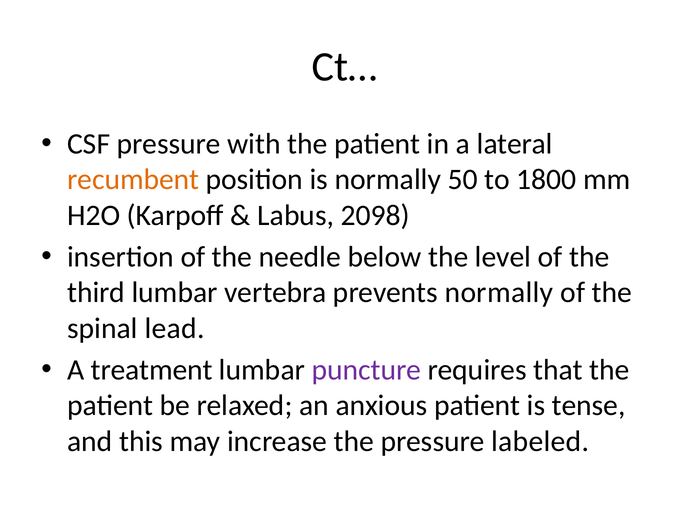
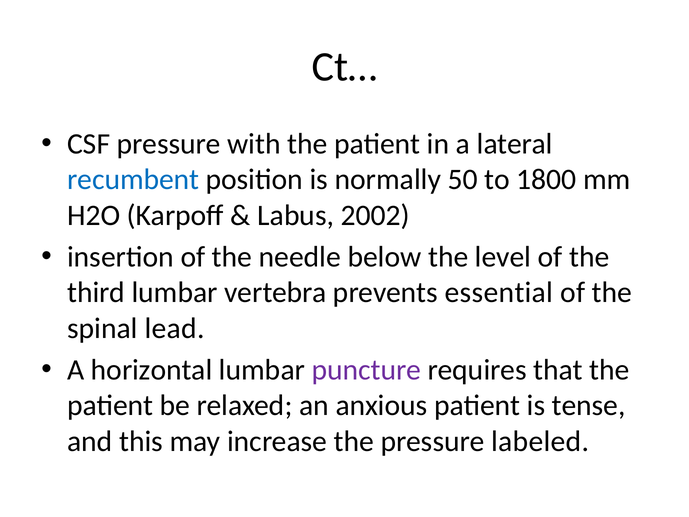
recumbent colour: orange -> blue
2098: 2098 -> 2002
prevents normally: normally -> essential
treatment: treatment -> horizontal
